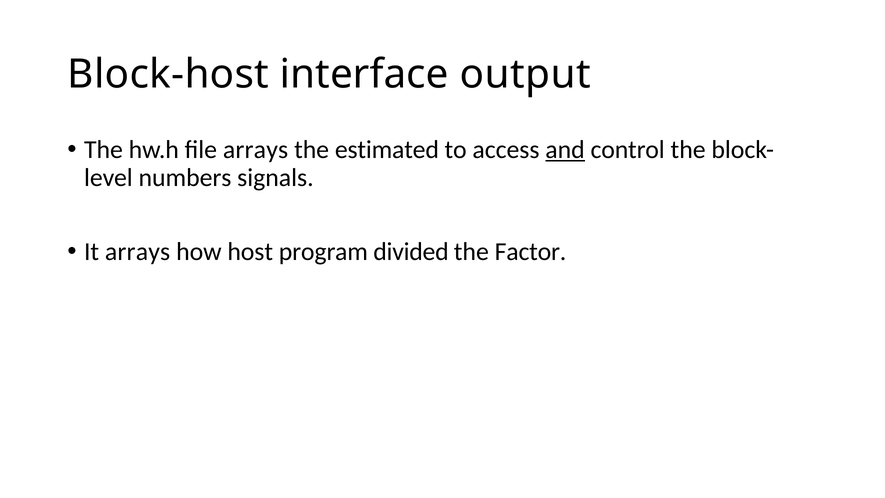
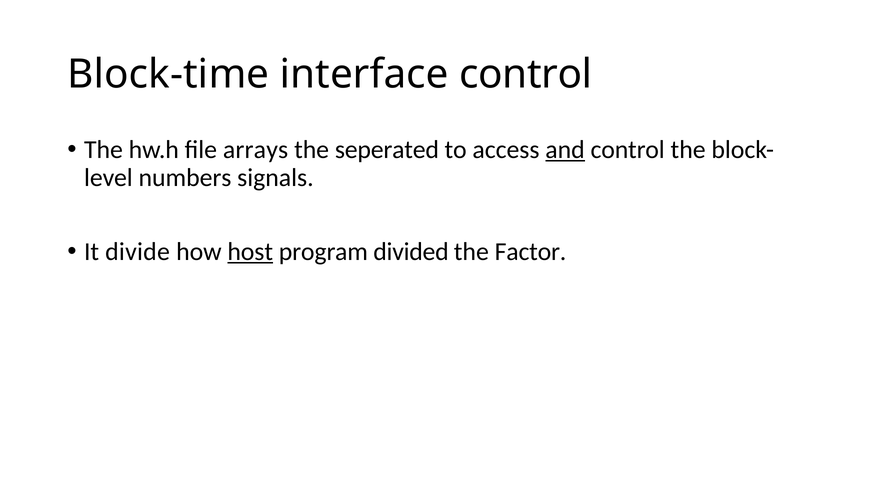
Block-host: Block-host -> Block-time
interface output: output -> control
estimated: estimated -> seperated
It arrays: arrays -> divide
host underline: none -> present
